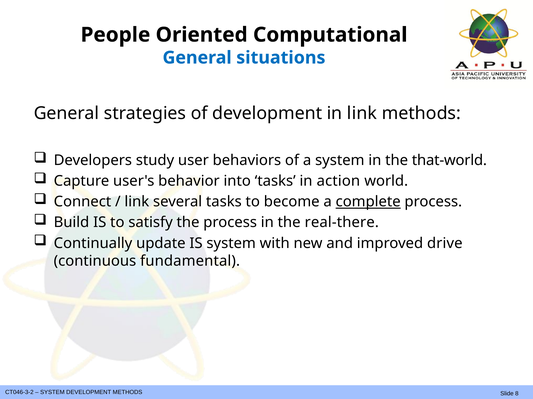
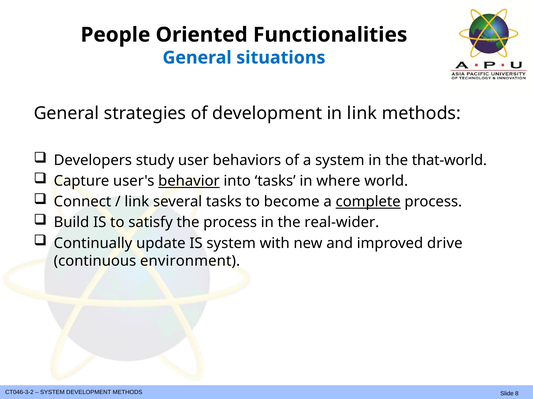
Computational: Computational -> Functionalities
behavior underline: none -> present
action: action -> where
real-there: real-there -> real-wider
fundamental: fundamental -> environment
